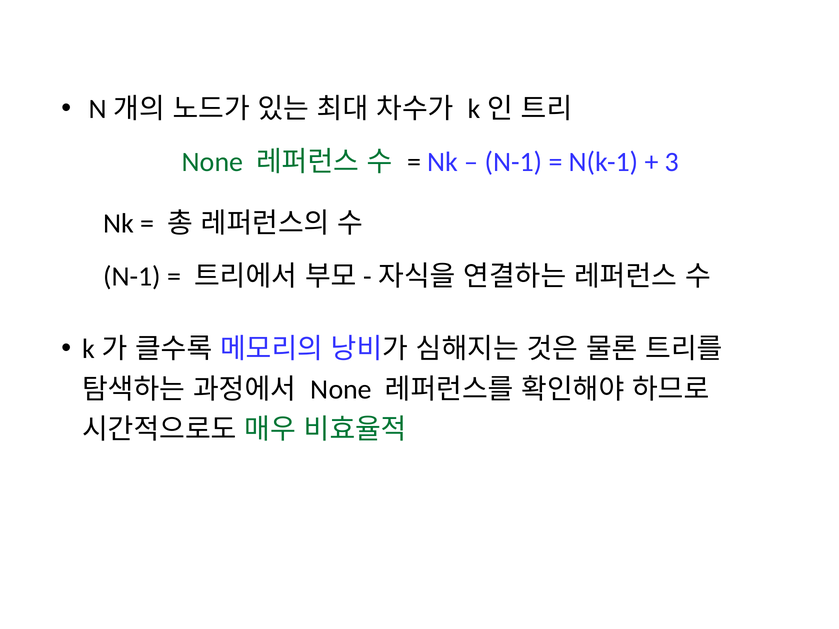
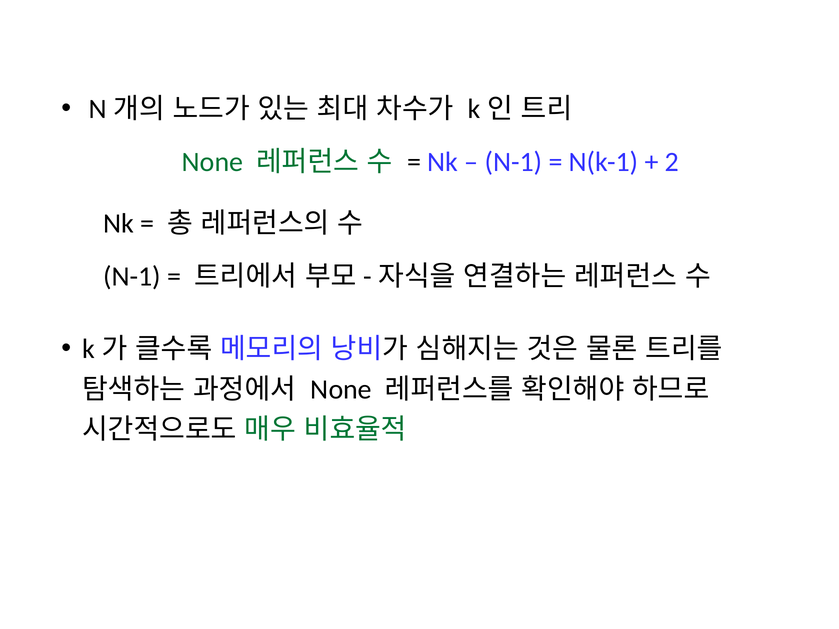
3: 3 -> 2
